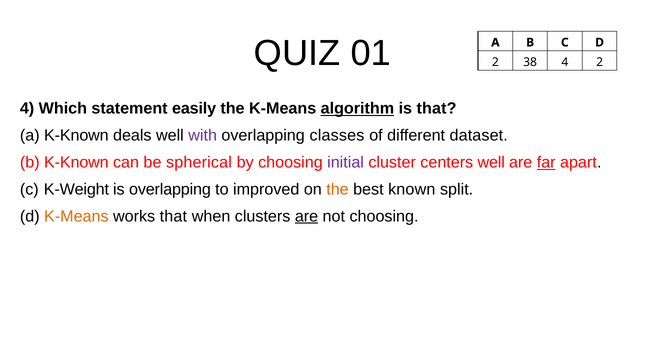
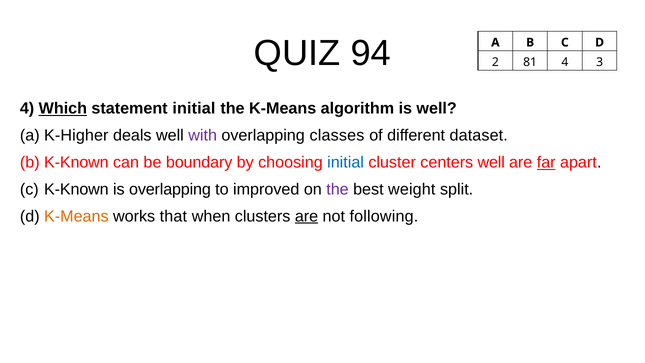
01: 01 -> 94
38: 38 -> 81
4 2: 2 -> 3
Which underline: none -> present
statement easily: easily -> initial
algorithm underline: present -> none
is that: that -> well
a K-Known: K-Known -> K-Higher
spherical: spherical -> boundary
initial at (346, 162) colour: purple -> blue
c K-Weight: K-Weight -> K-Known
the at (337, 189) colour: orange -> purple
known: known -> weight
not choosing: choosing -> following
